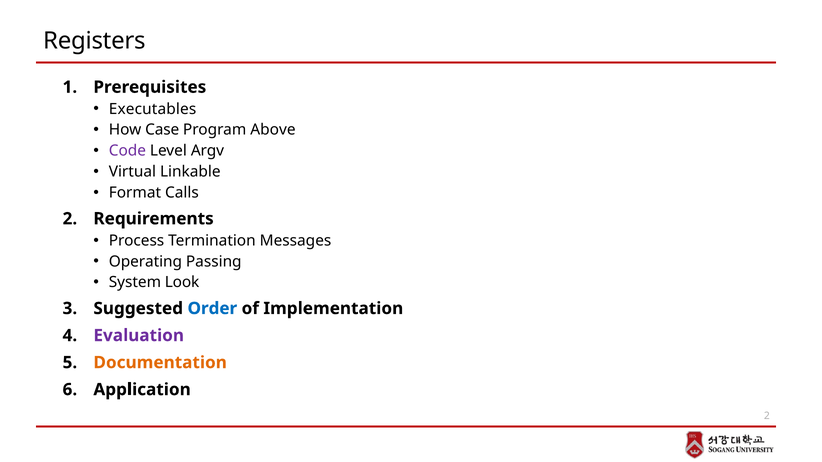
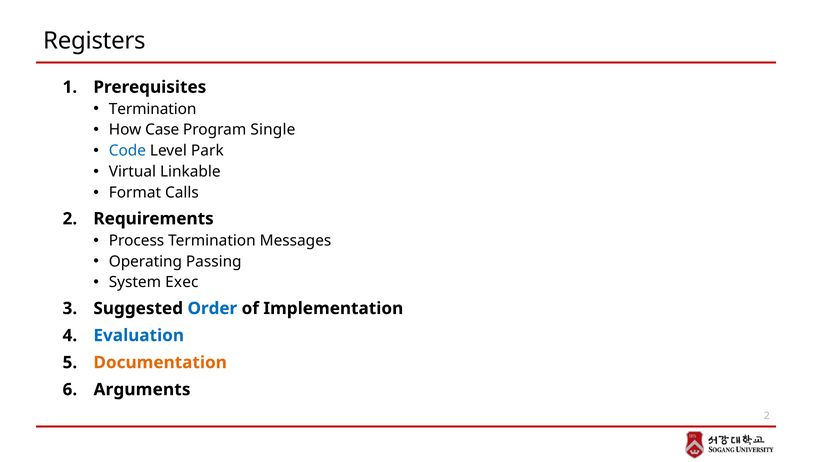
Executables at (153, 109): Executables -> Termination
Above: Above -> Single
Code colour: purple -> blue
Argv: Argv -> Park
Look: Look -> Exec
Evaluation colour: purple -> blue
Application: Application -> Arguments
